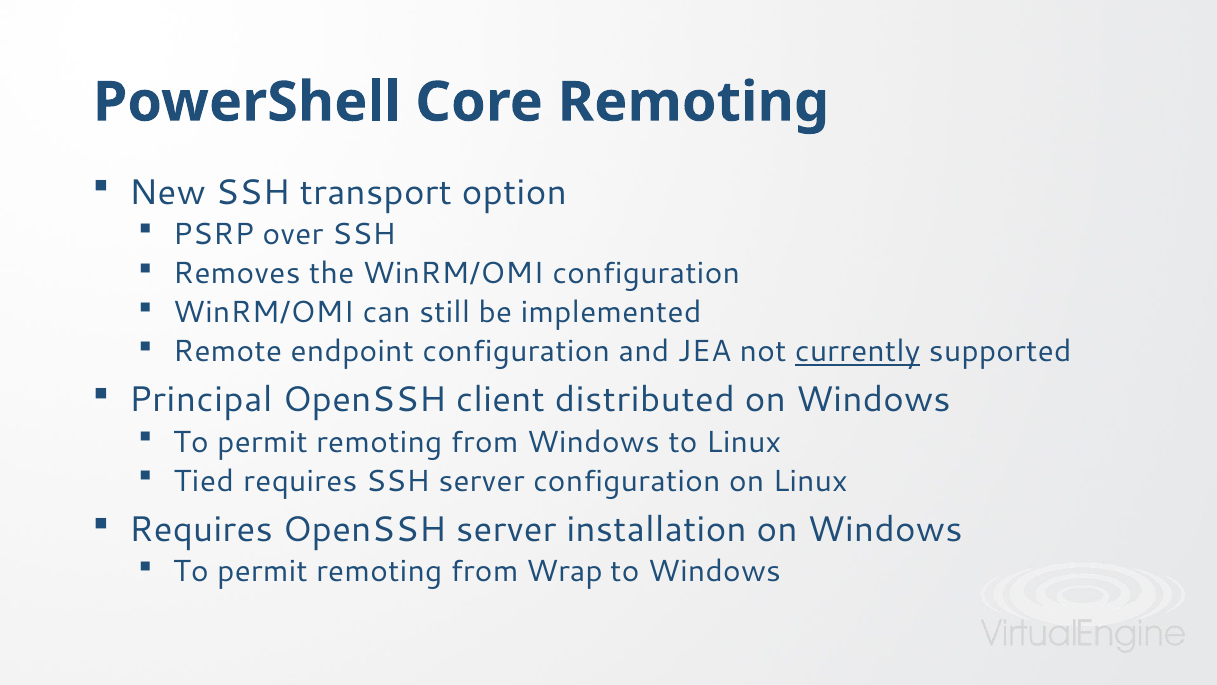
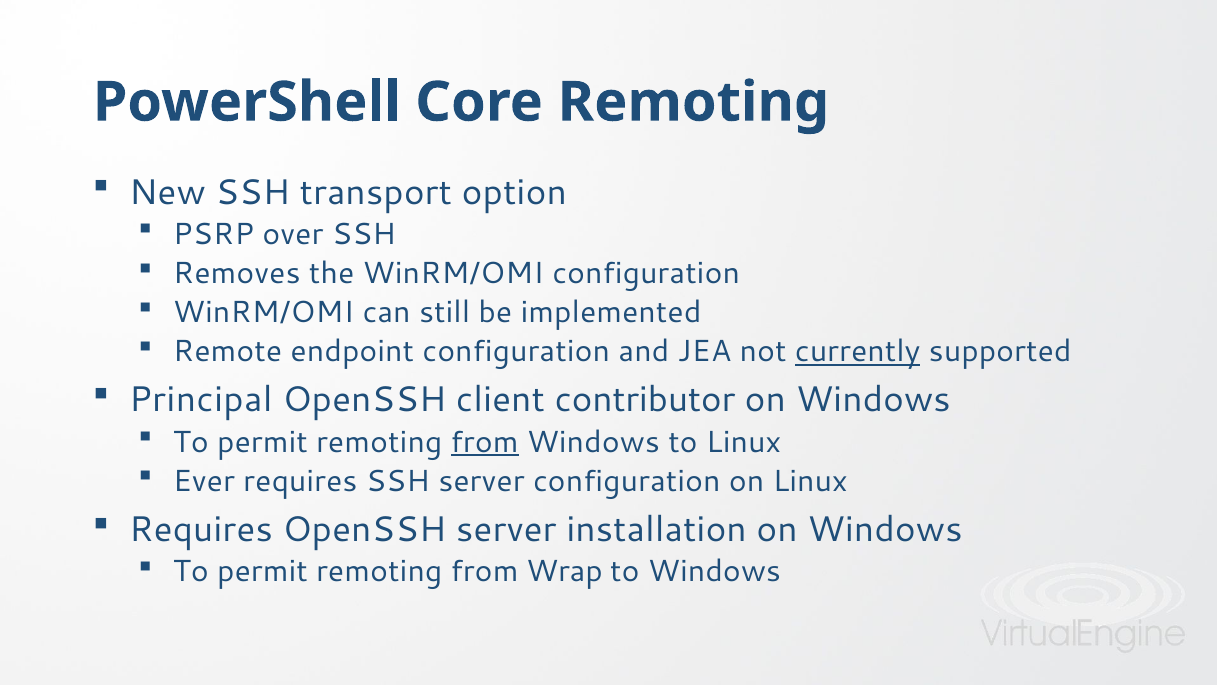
distributed: distributed -> contributor
from at (485, 442) underline: none -> present
Tied: Tied -> Ever
